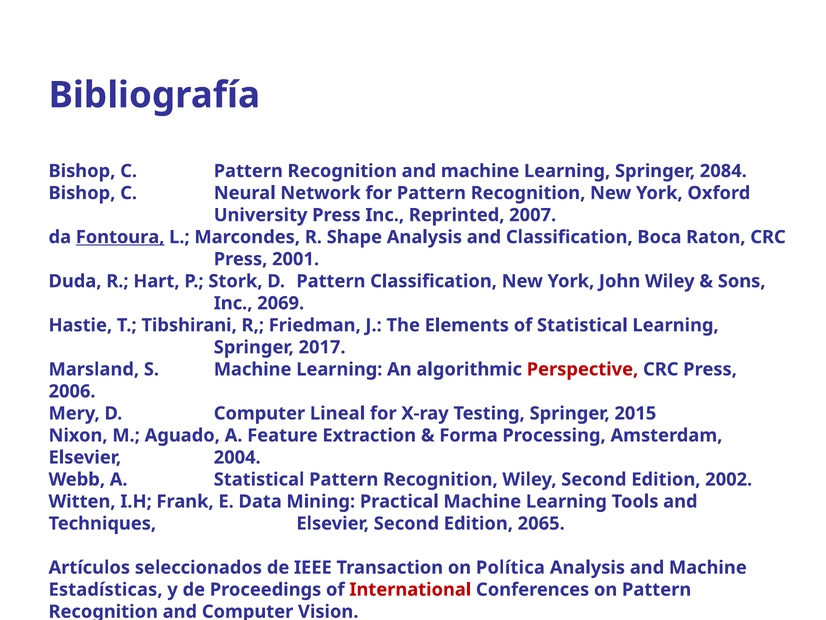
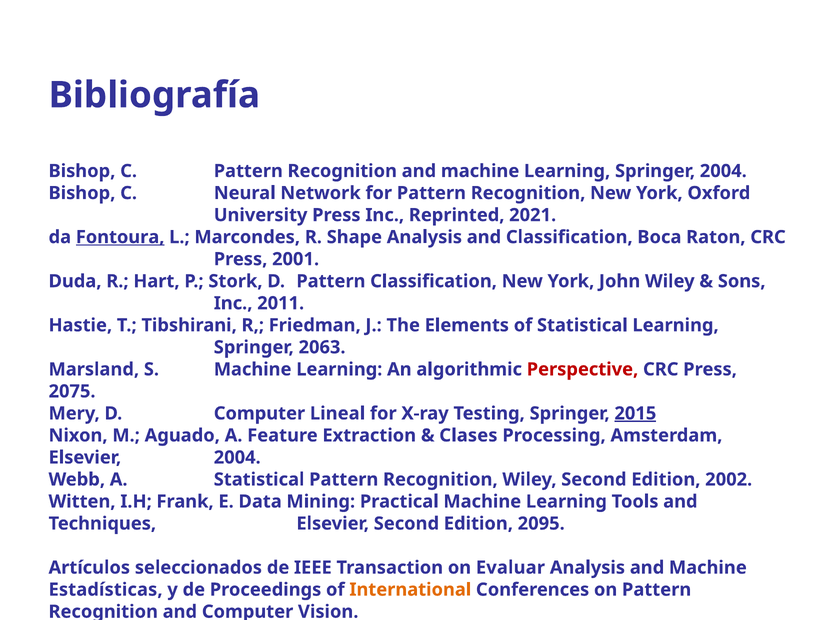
Springer 2084: 2084 -> 2004
2007: 2007 -> 2021
2069: 2069 -> 2011
2017: 2017 -> 2063
2006: 2006 -> 2075
2015 underline: none -> present
Forma: Forma -> Clases
2065: 2065 -> 2095
Política: Política -> Evaluar
International colour: red -> orange
